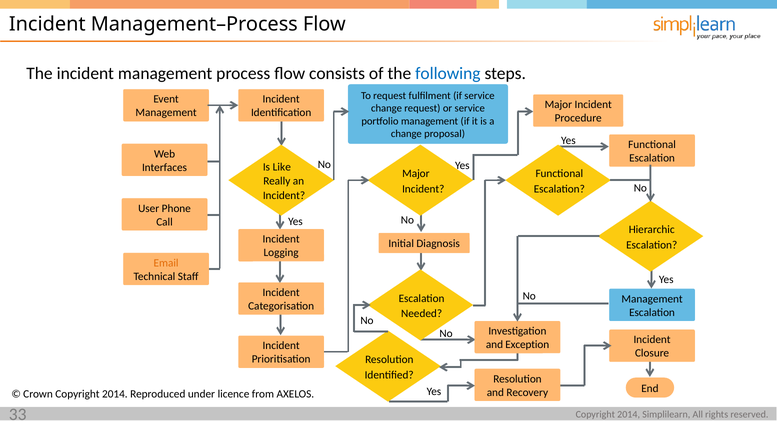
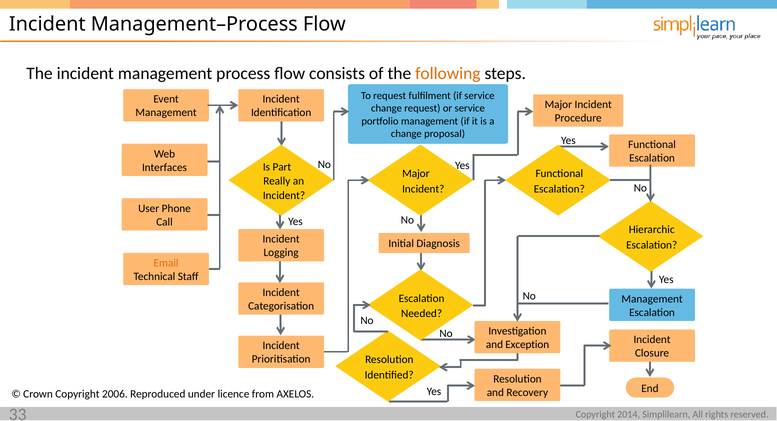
following colour: blue -> orange
Like: Like -> Part
Crown Copyright 2014: 2014 -> 2006
